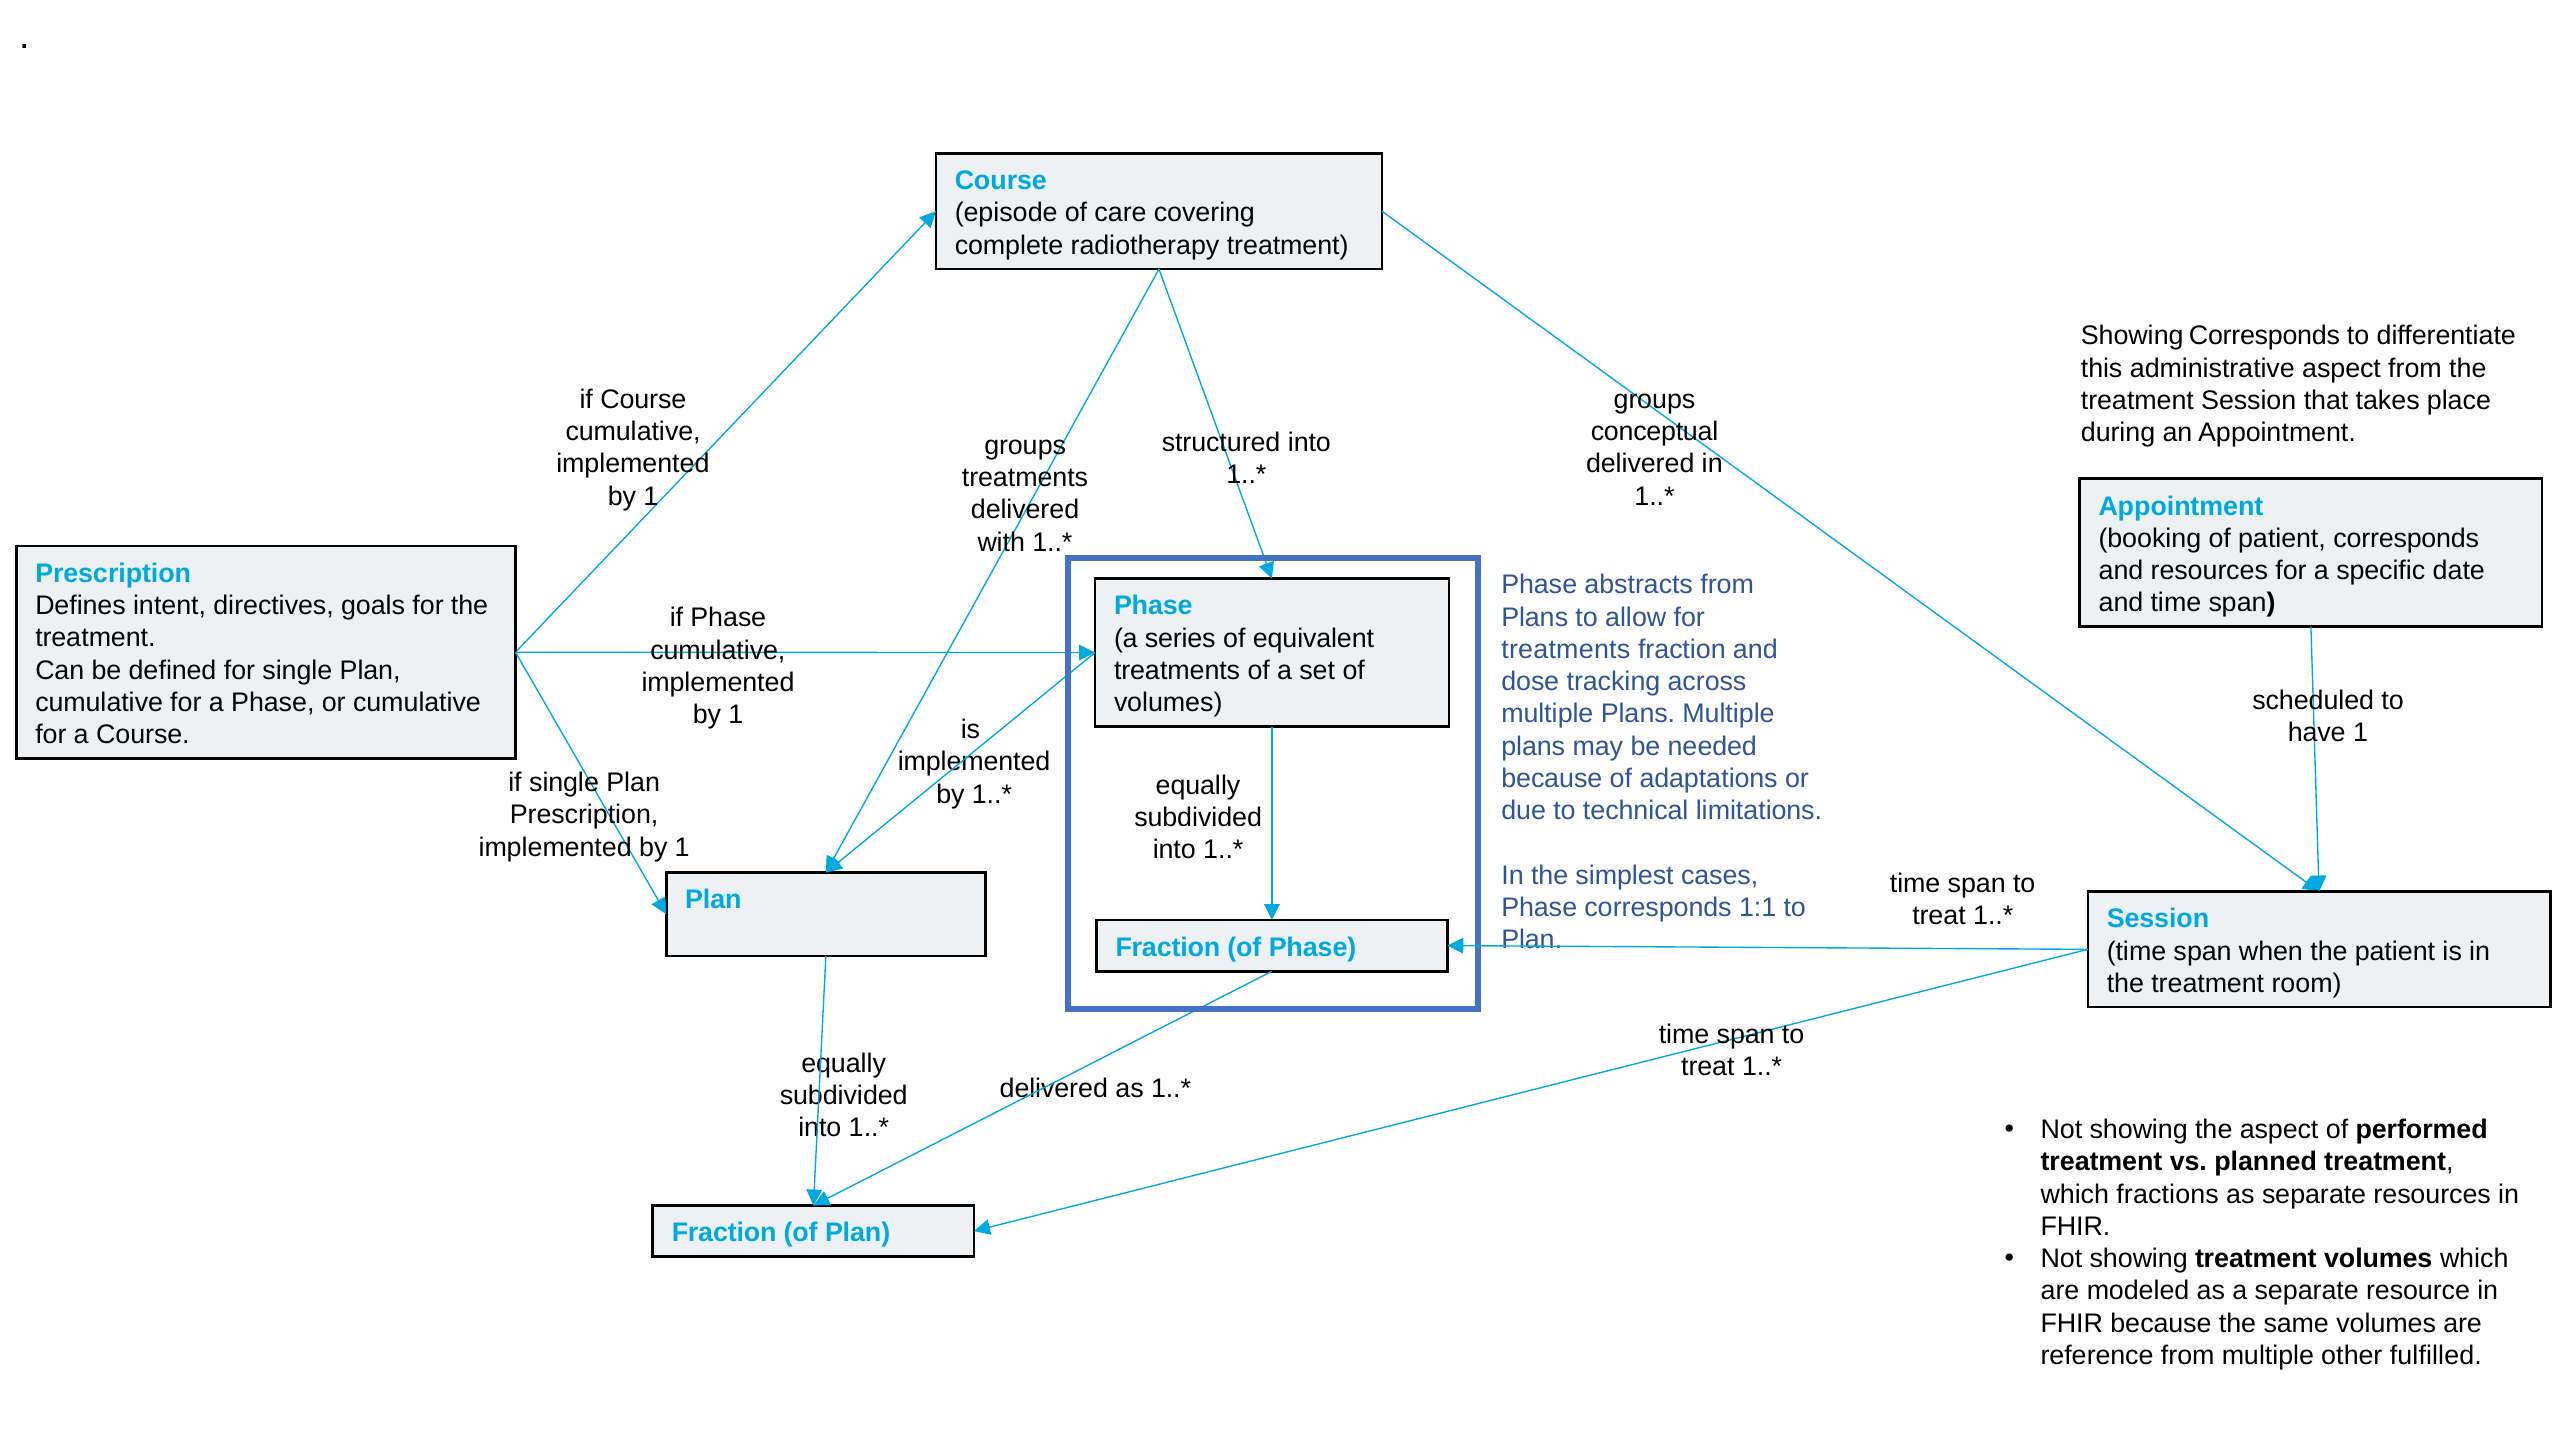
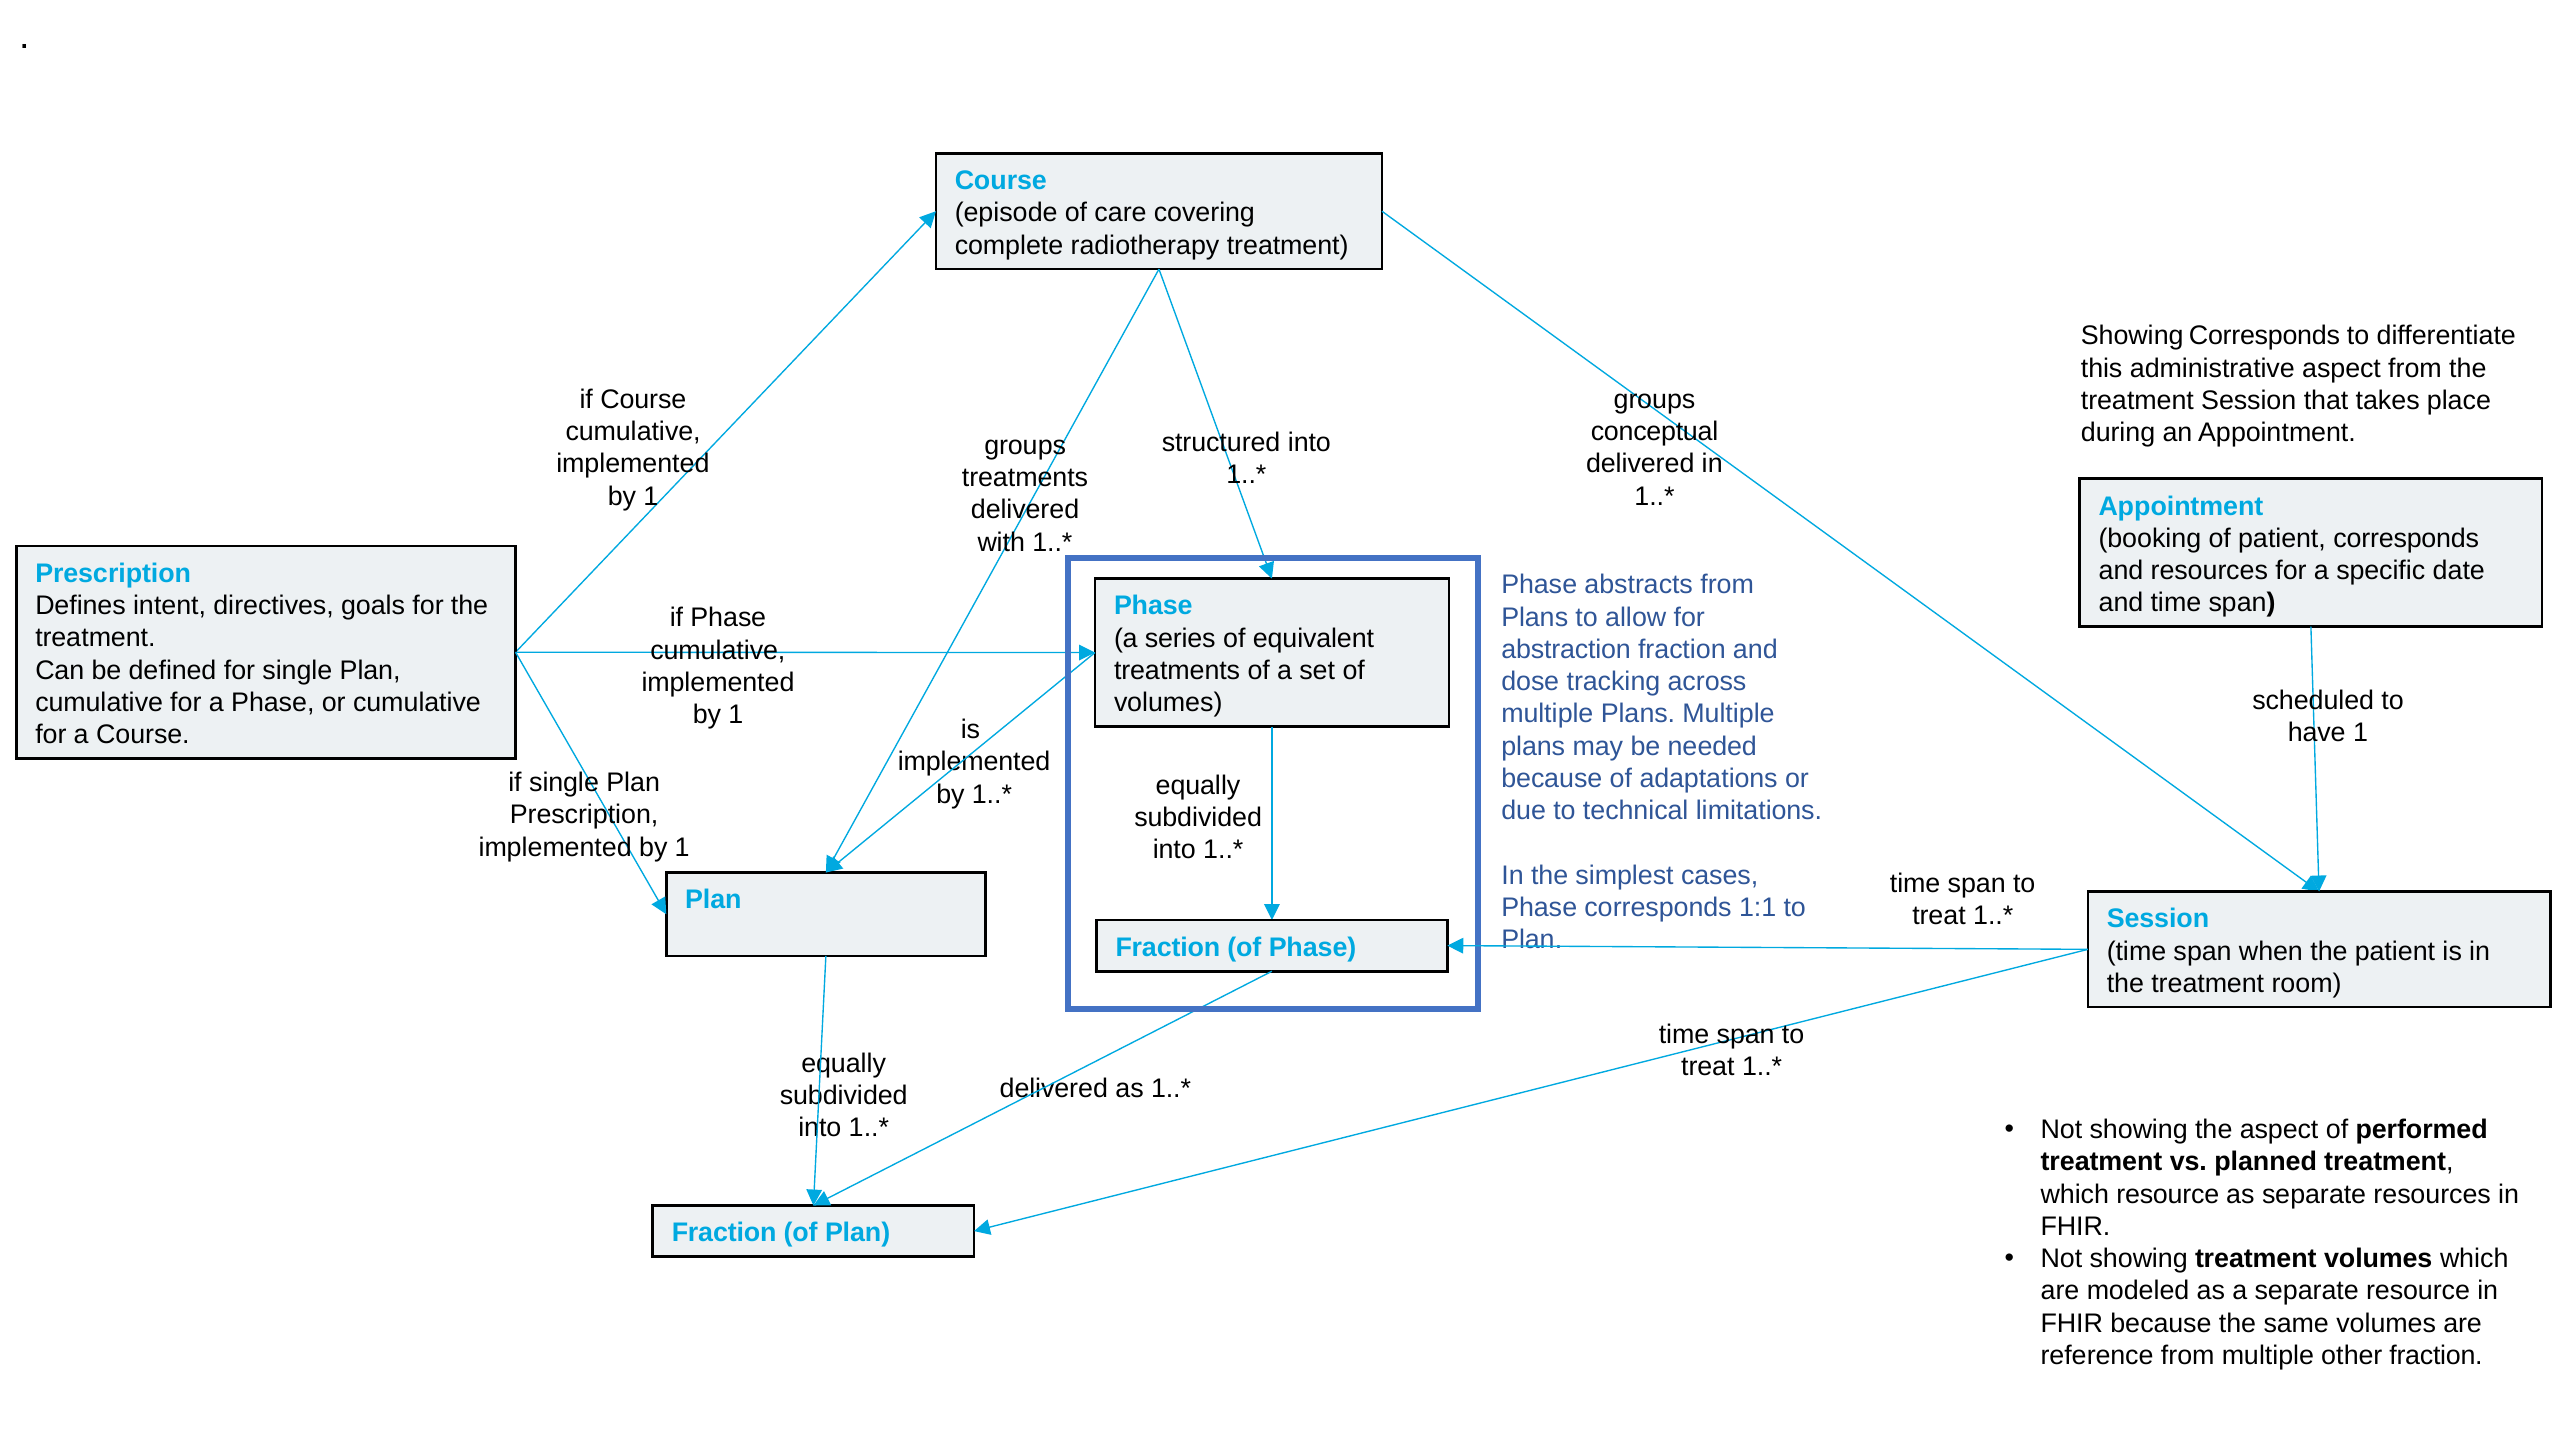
treatments at (1566, 650): treatments -> abstraction
which fractions: fractions -> resource
other fulfilled: fulfilled -> fraction
